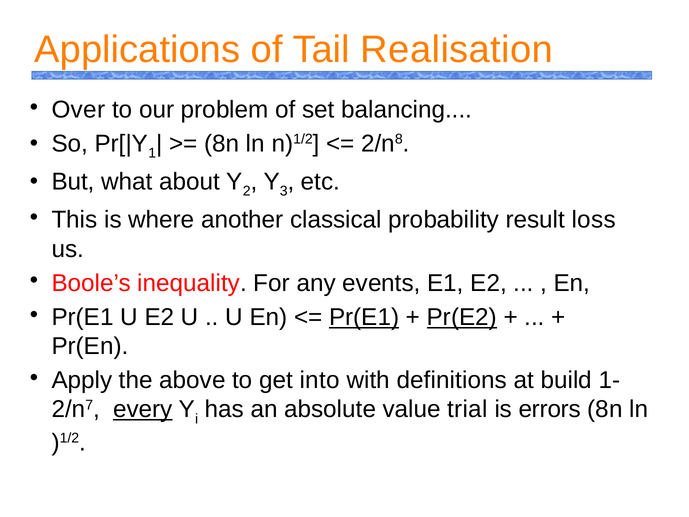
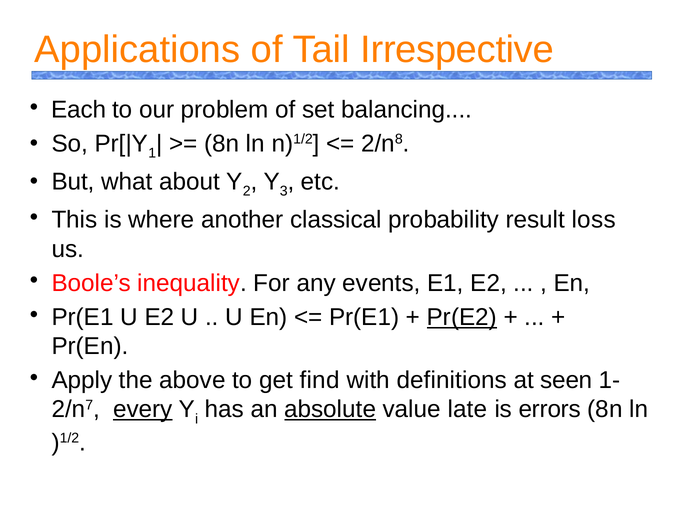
Realisation: Realisation -> Irrespective
Over: Over -> Each
Pr(E1 at (364, 317) underline: present -> none
into: into -> find
build: build -> seen
absolute underline: none -> present
trial: trial -> late
